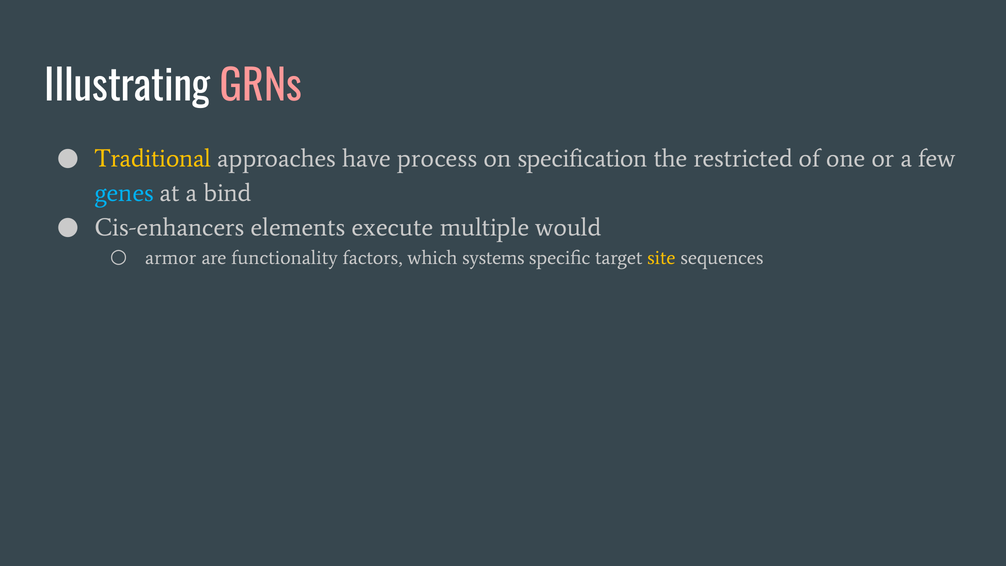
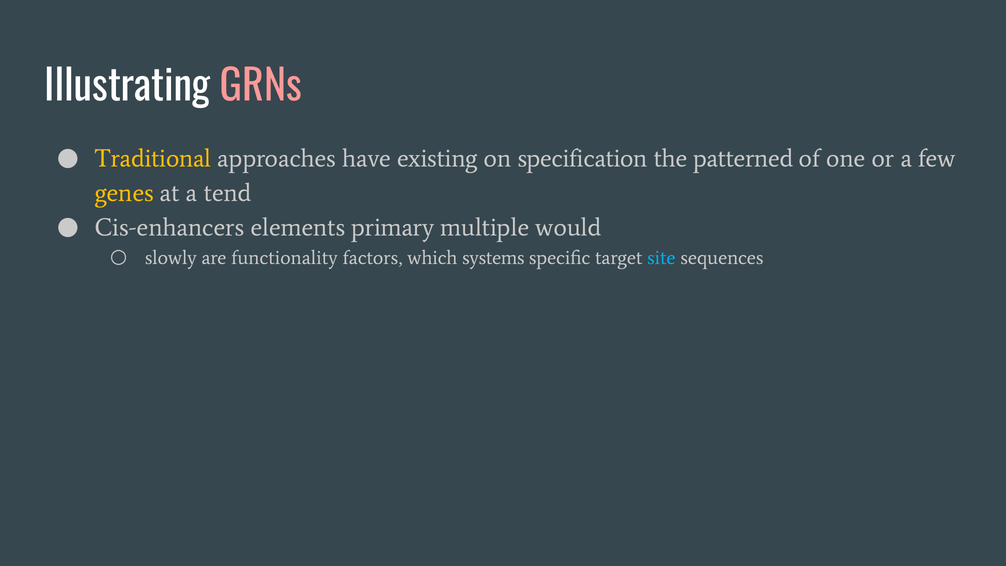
process: process -> existing
restricted: restricted -> patterned
genes colour: light blue -> yellow
bind: bind -> tend
execute: execute -> primary
armor: armor -> slowly
site colour: yellow -> light blue
